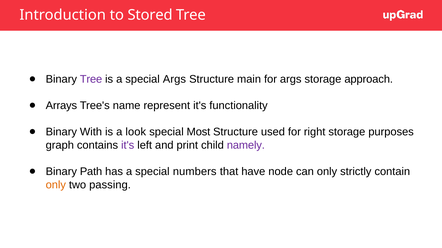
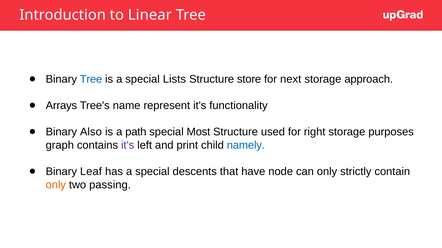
Stored: Stored -> Linear
Tree at (91, 79) colour: purple -> blue
special Args: Args -> Lists
main: main -> store
for args: args -> next
With: With -> Also
look: look -> path
namely colour: purple -> blue
Path: Path -> Leaf
numbers: numbers -> descents
